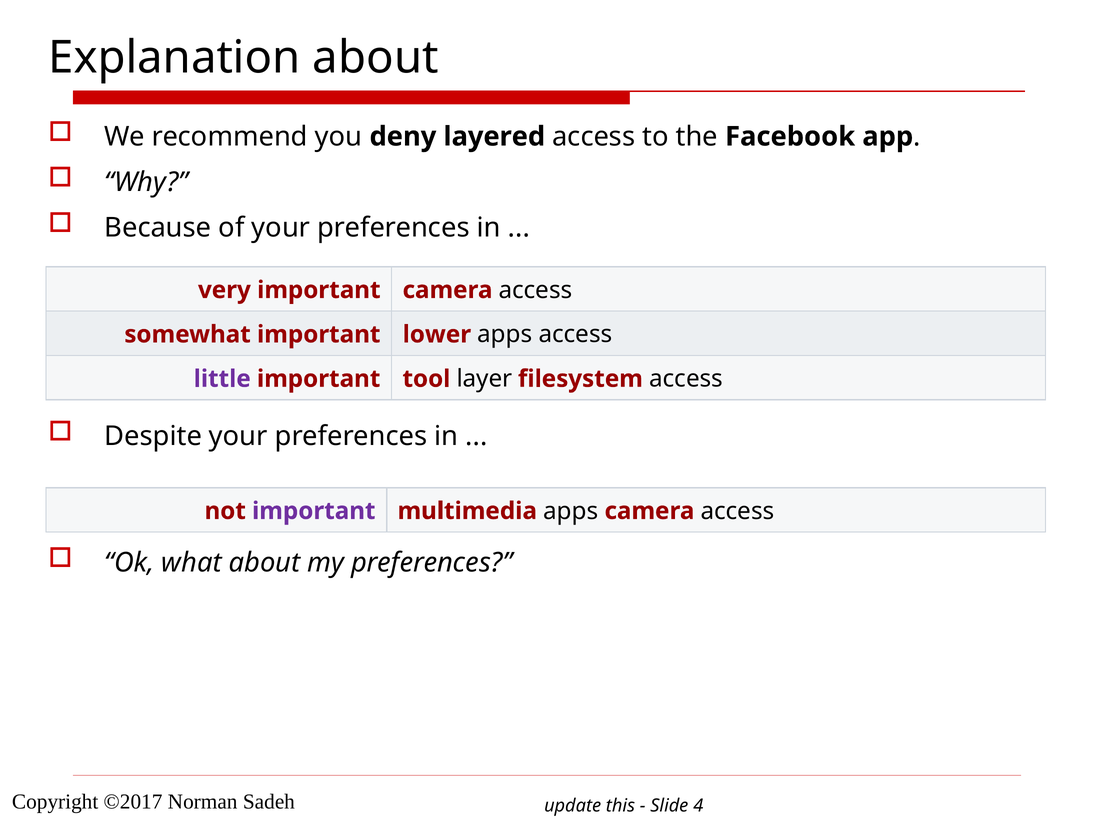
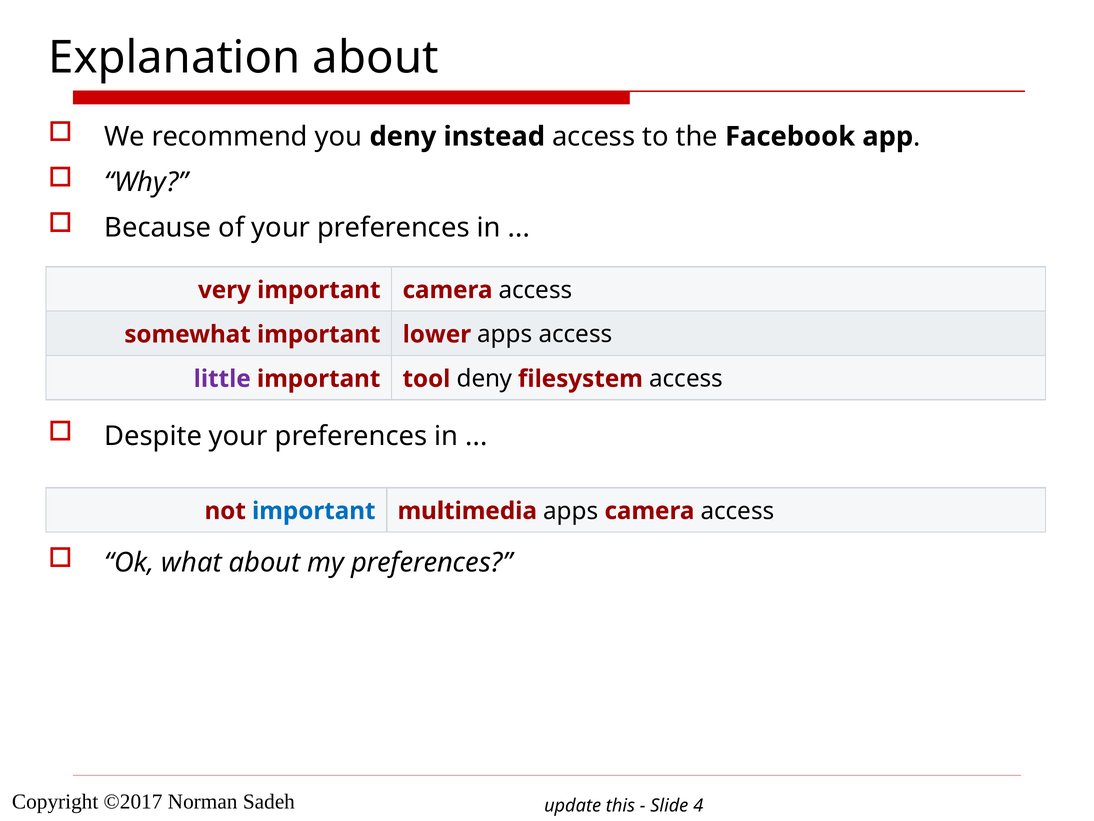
layered: layered -> instead
tool layer: layer -> deny
important at (314, 511) colour: purple -> blue
